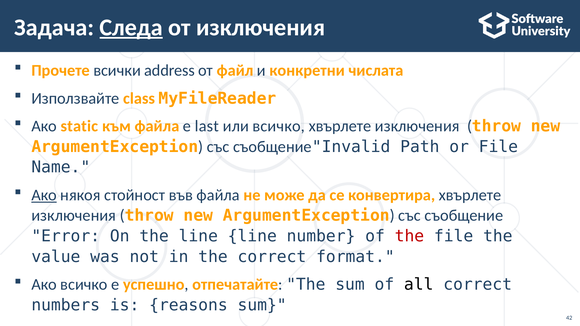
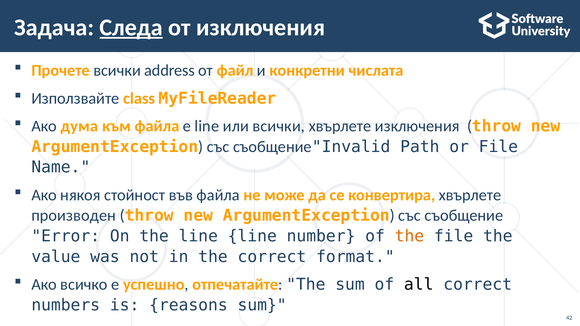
static: static -> дума
е last: last -> line
или всичко: всичко -> всички
Ако at (44, 195) underline: present -> none
изключения at (74, 216): изключения -> производен
the at (409, 236) colour: red -> orange
